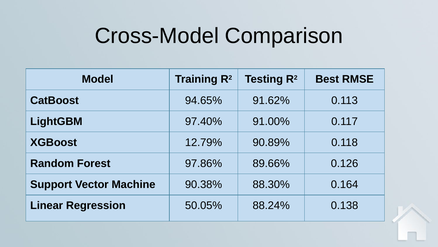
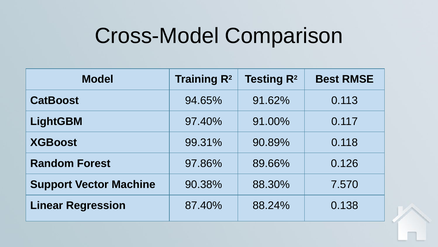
12.79%: 12.79% -> 99.31%
0.164: 0.164 -> 7.570
50.05%: 50.05% -> 87.40%
